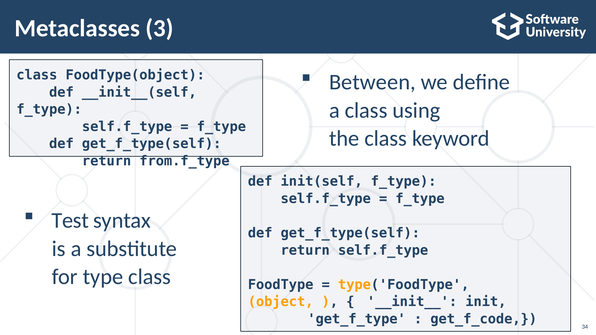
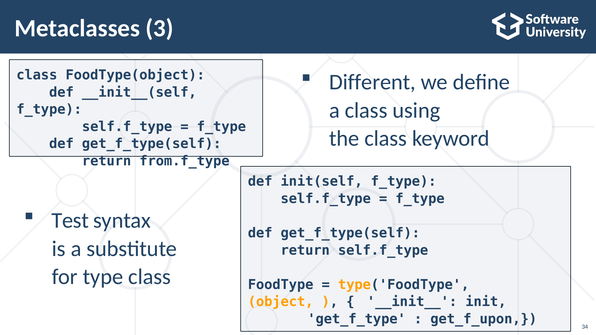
Between: Between -> Different
get_f_code: get_f_code -> get_f_upon
